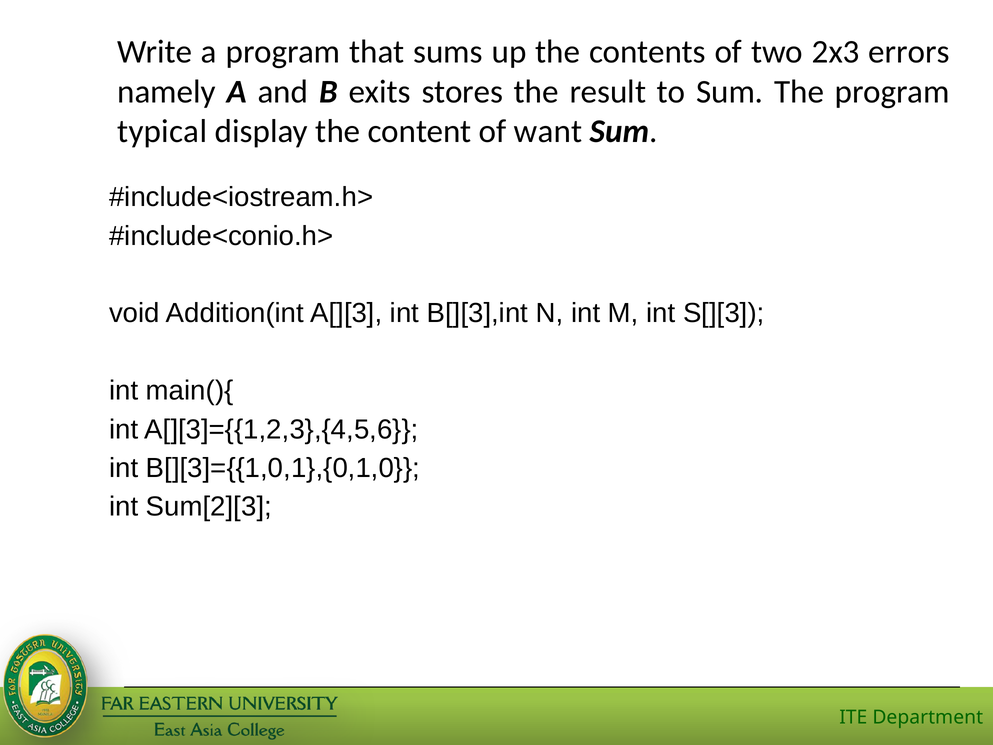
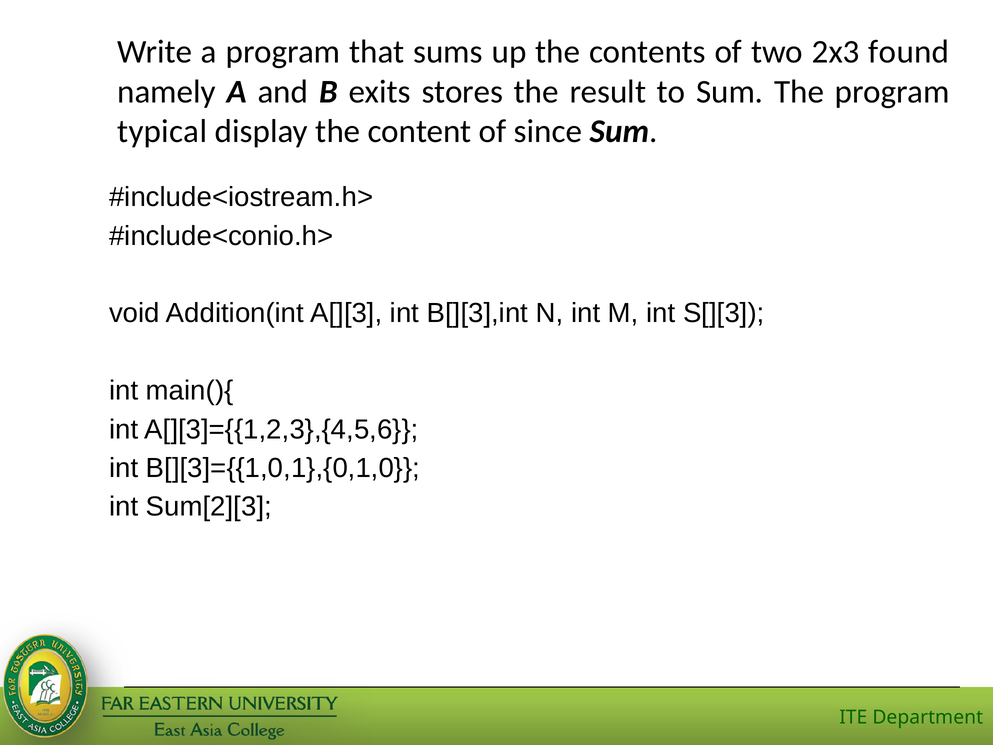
errors: errors -> found
want: want -> since
